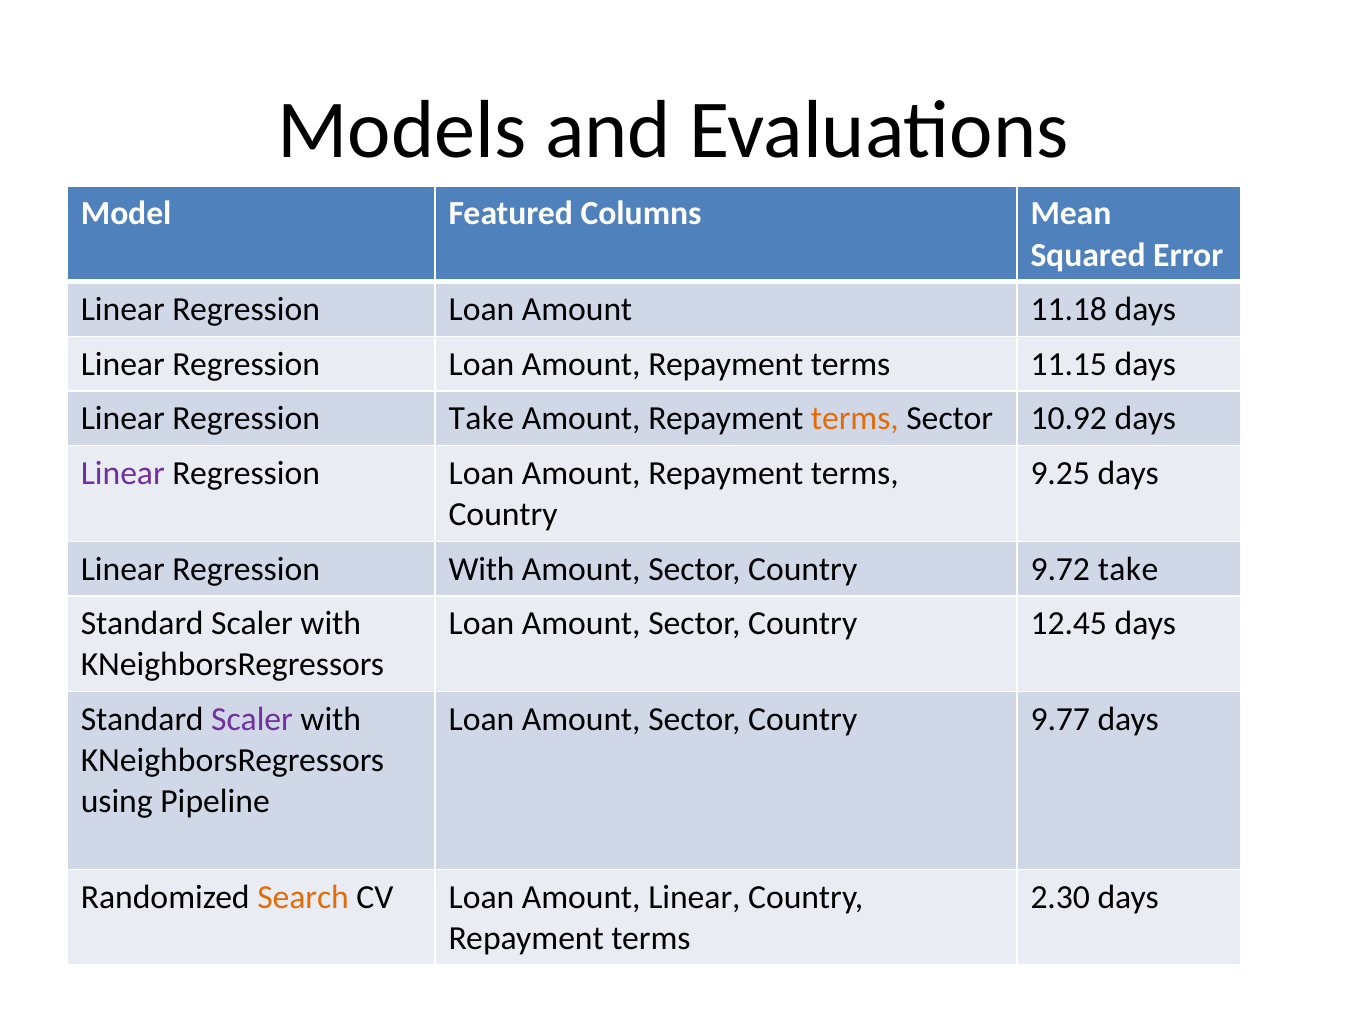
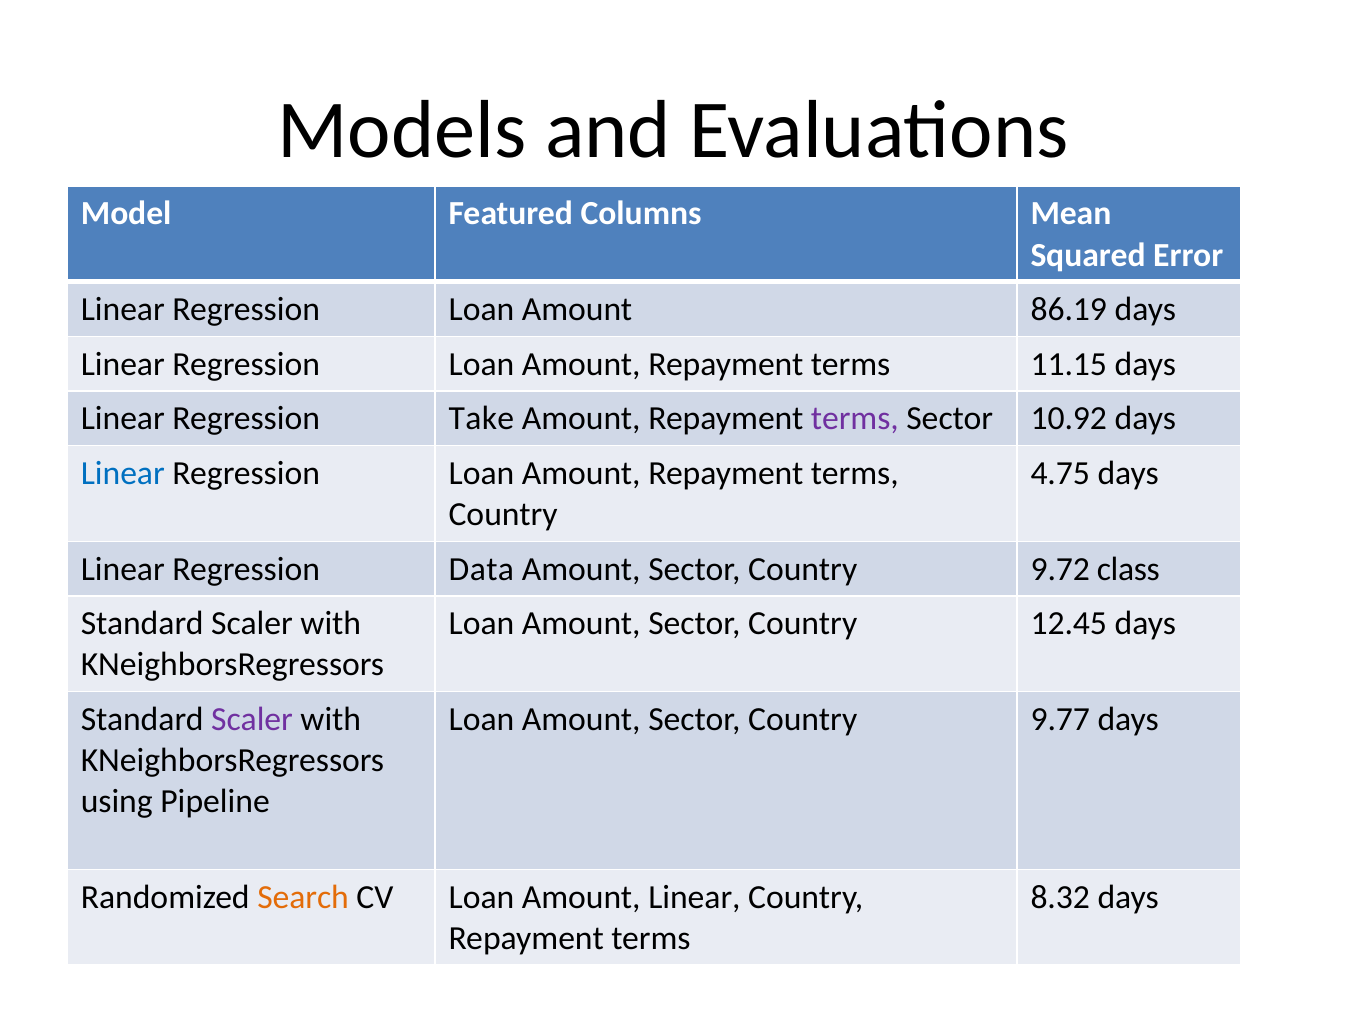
11.18: 11.18 -> 86.19
terms at (855, 419) colour: orange -> purple
Linear at (123, 473) colour: purple -> blue
9.25: 9.25 -> 4.75
Regression With: With -> Data
9.72 take: take -> class
2.30: 2.30 -> 8.32
